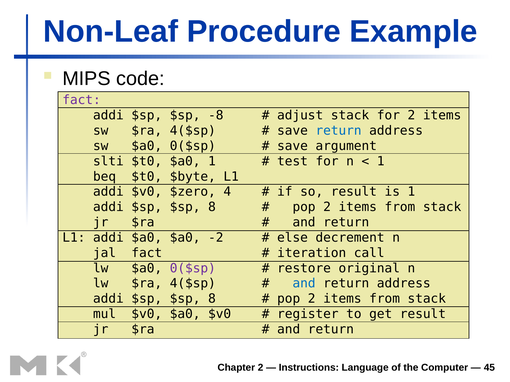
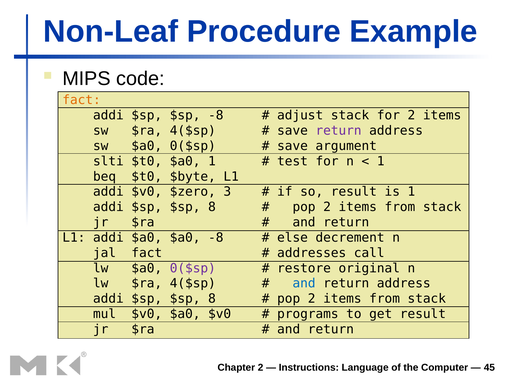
fact at (82, 100) colour: purple -> orange
return at (339, 131) colour: blue -> purple
4: 4 -> 3
$a0 -2: -2 -> -8
iteration: iteration -> addresses
register: register -> programs
